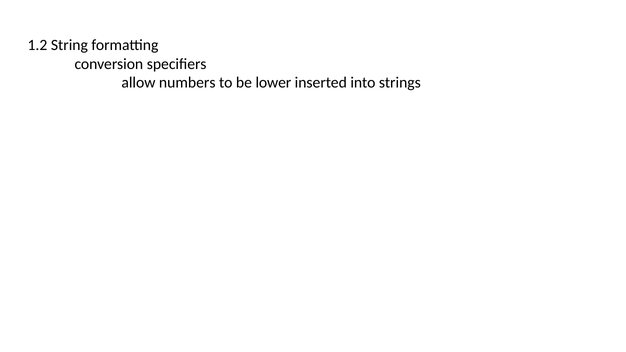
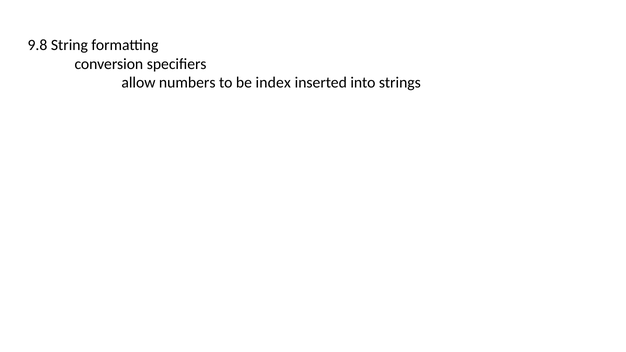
1.2: 1.2 -> 9.8
lower: lower -> index
